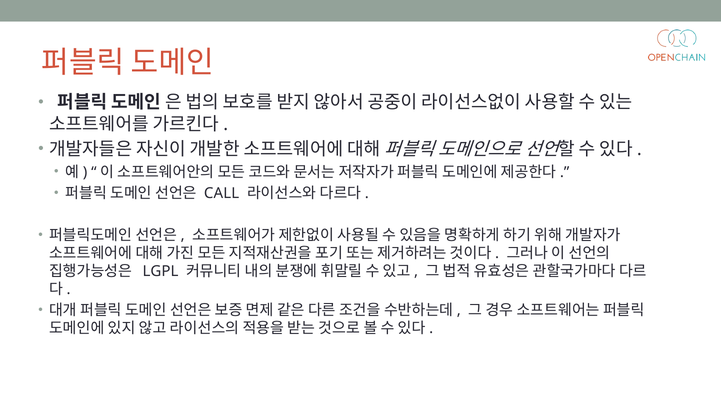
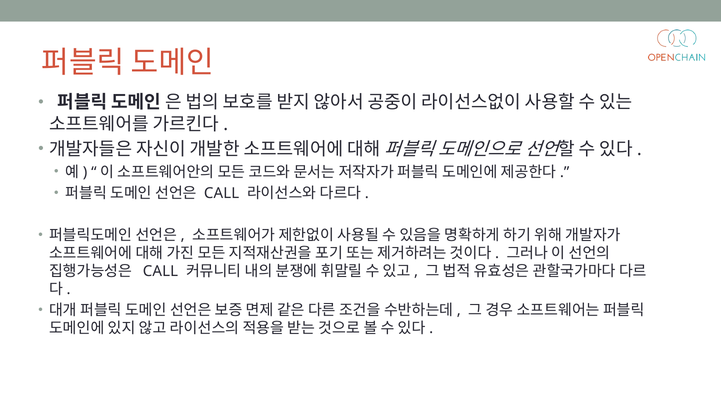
LGPL at (160, 271): LGPL -> CALL
